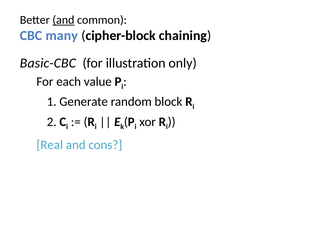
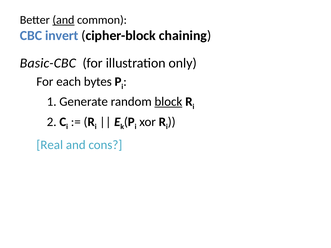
many: many -> invert
value: value -> bytes
block underline: none -> present
